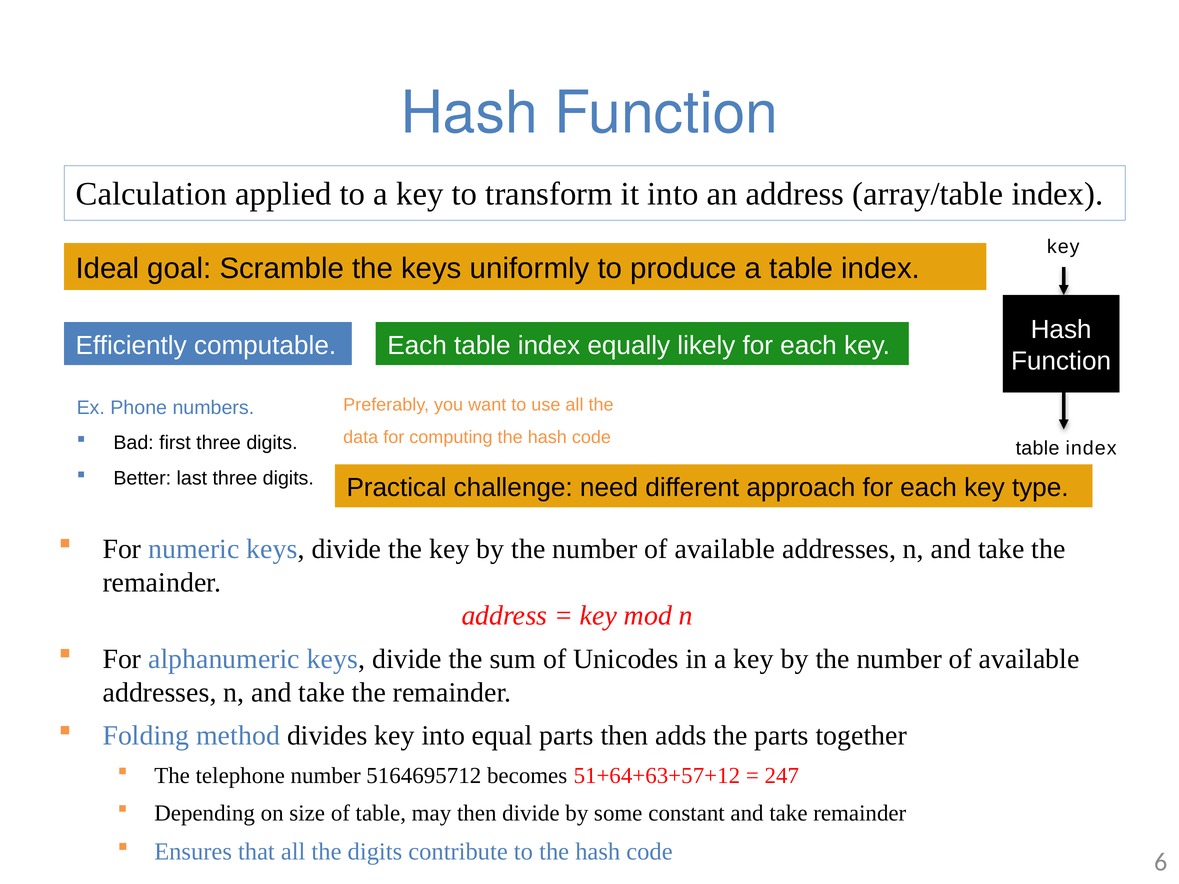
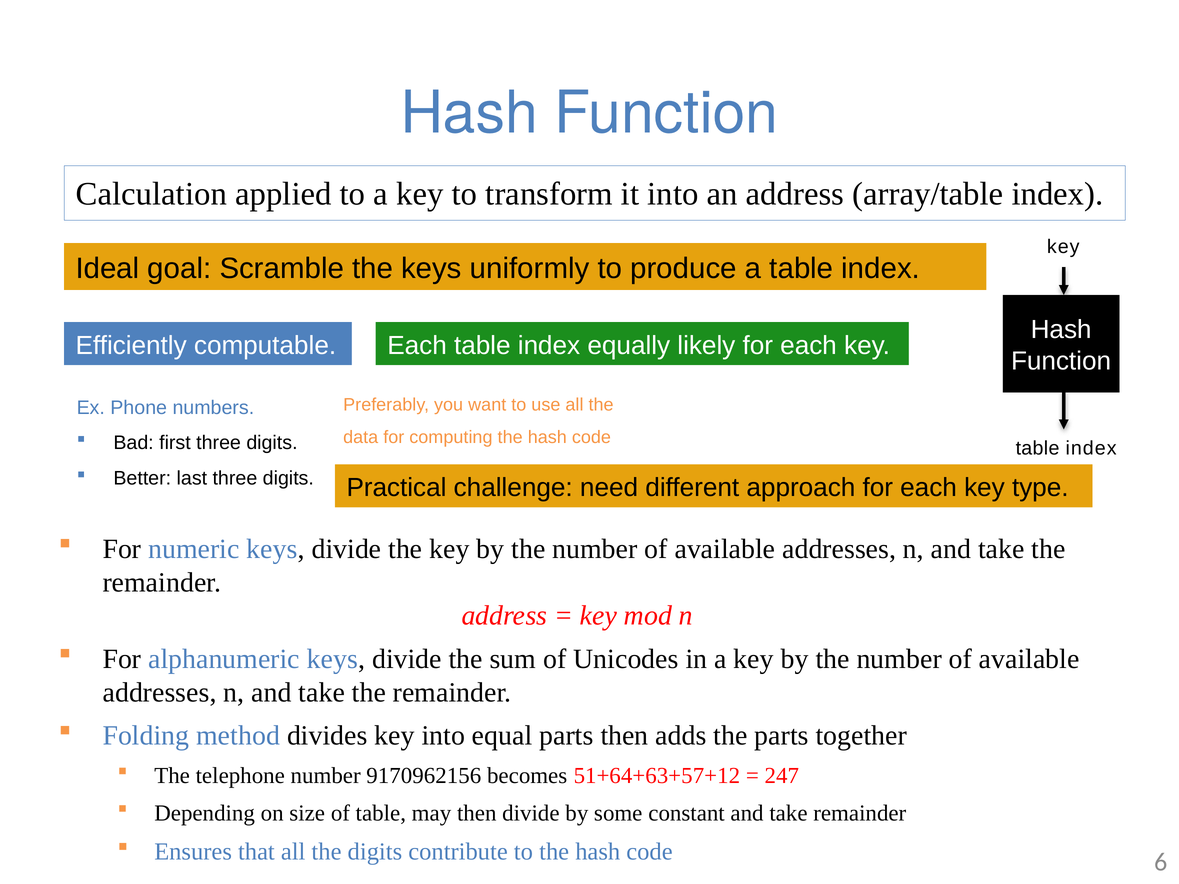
5164695712: 5164695712 -> 9170962156
